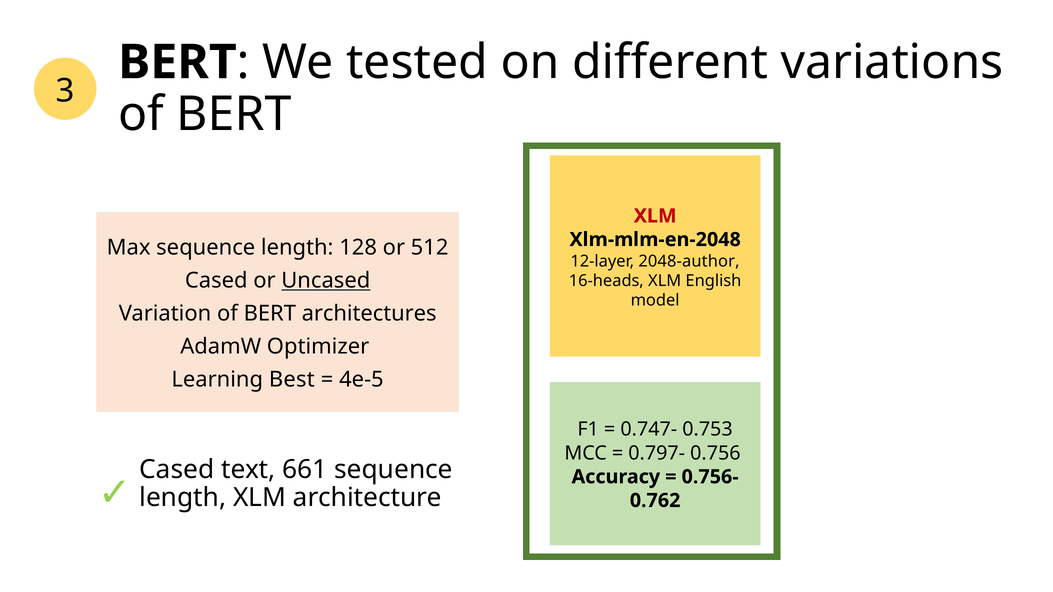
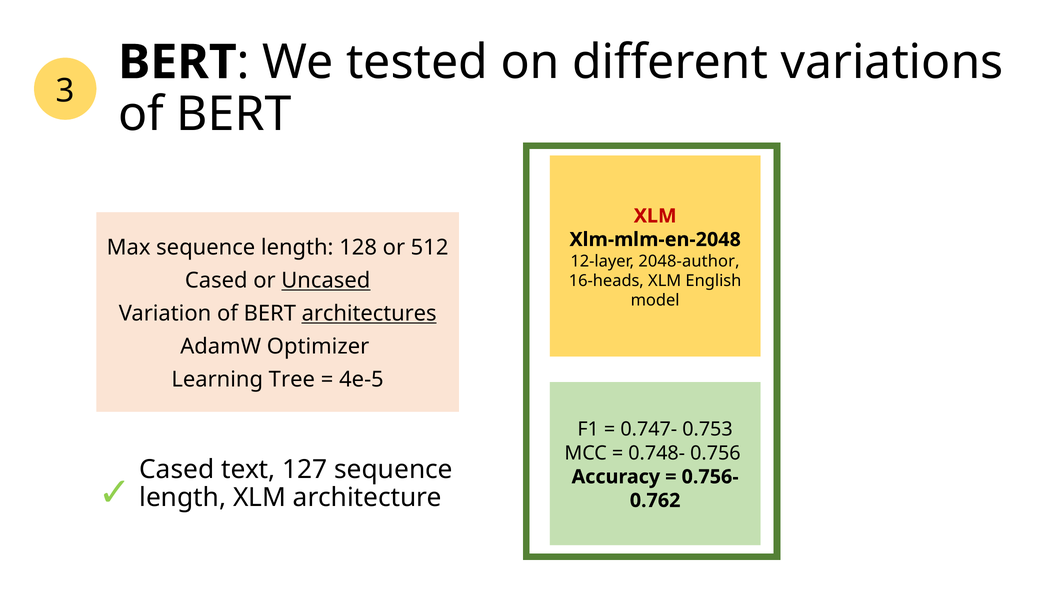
architectures underline: none -> present
Best: Best -> Tree
0.797-: 0.797- -> 0.748-
661: 661 -> 127
